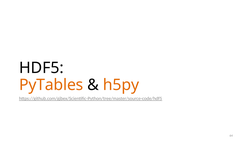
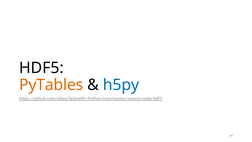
h5py colour: orange -> blue
